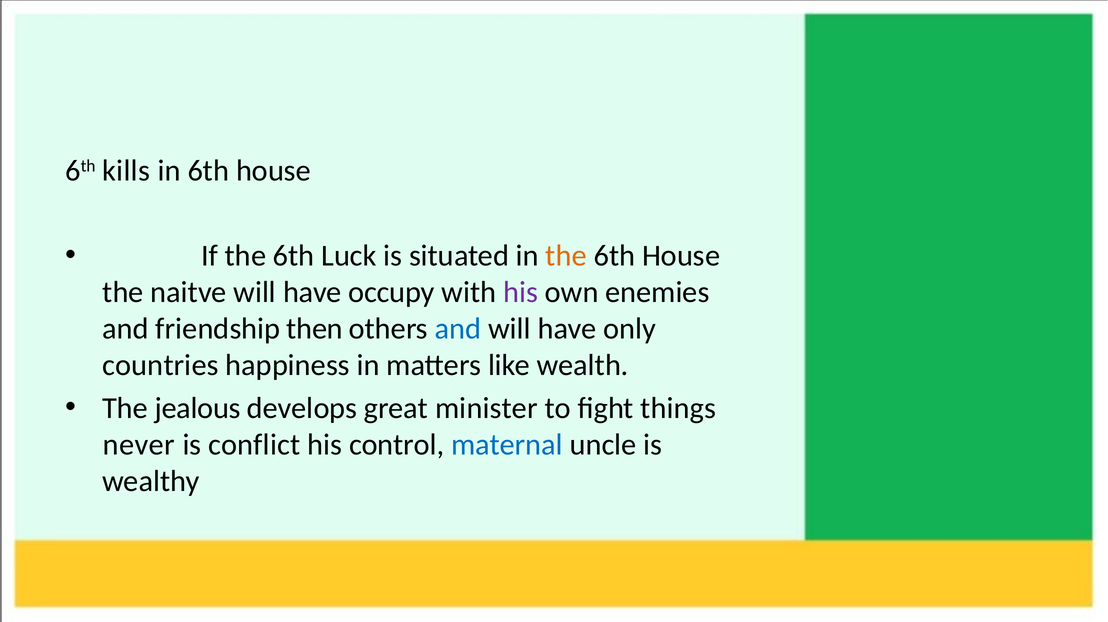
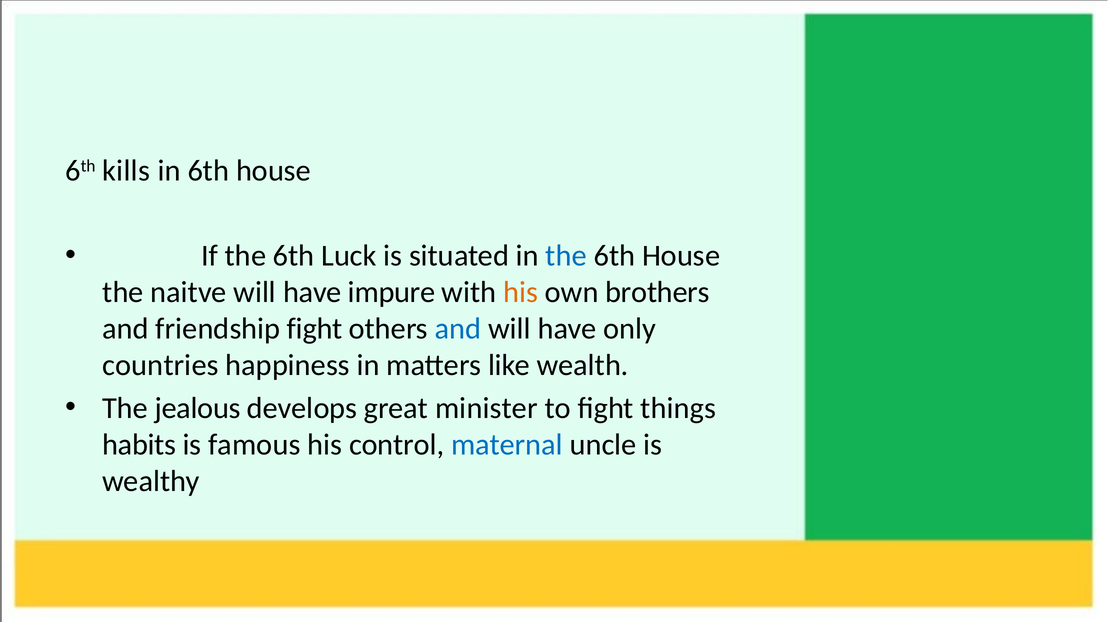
the at (566, 256) colour: orange -> blue
occupy: occupy -> impure
his at (521, 292) colour: purple -> orange
enemies: enemies -> brothers
friendship then: then -> fight
never: never -> habits
conflict: conflict -> famous
